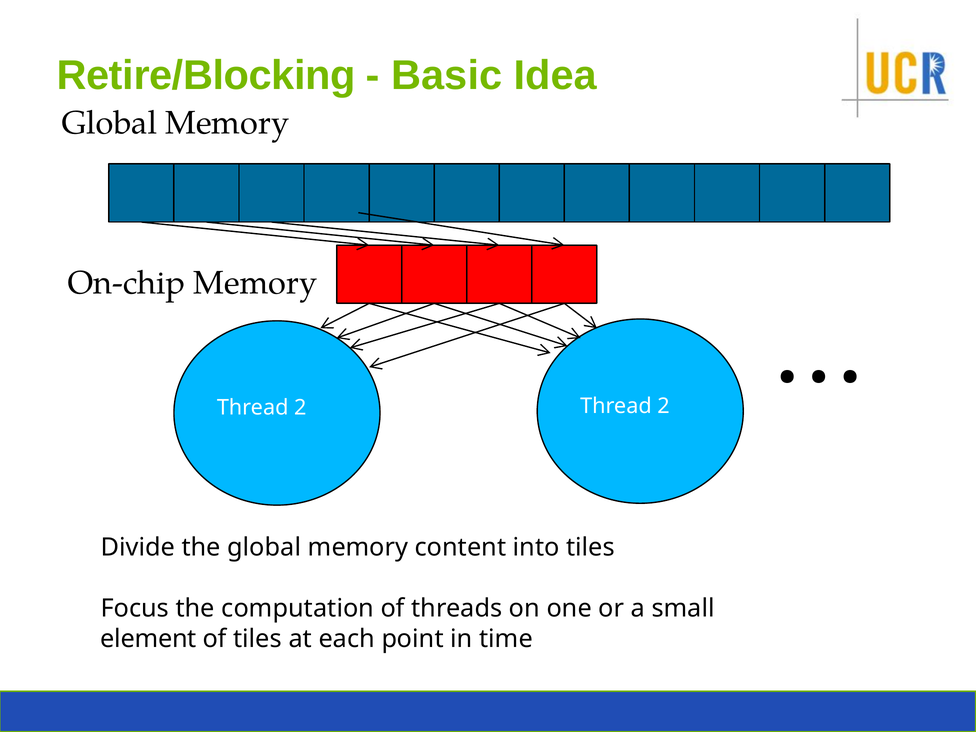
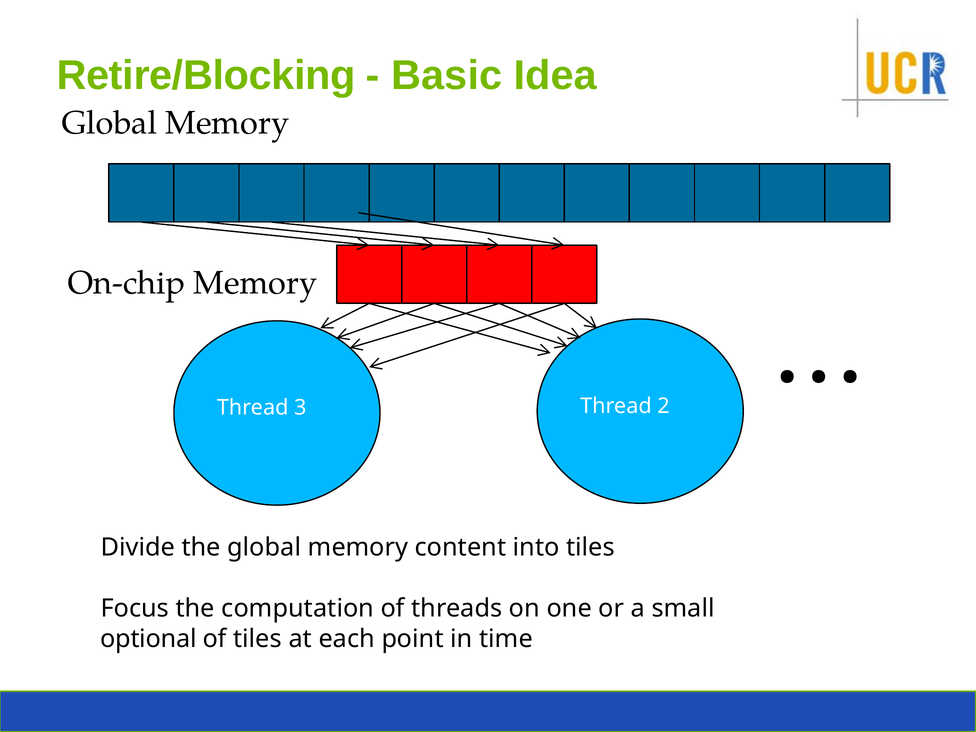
2 at (300, 408): 2 -> 3
element: element -> optional
